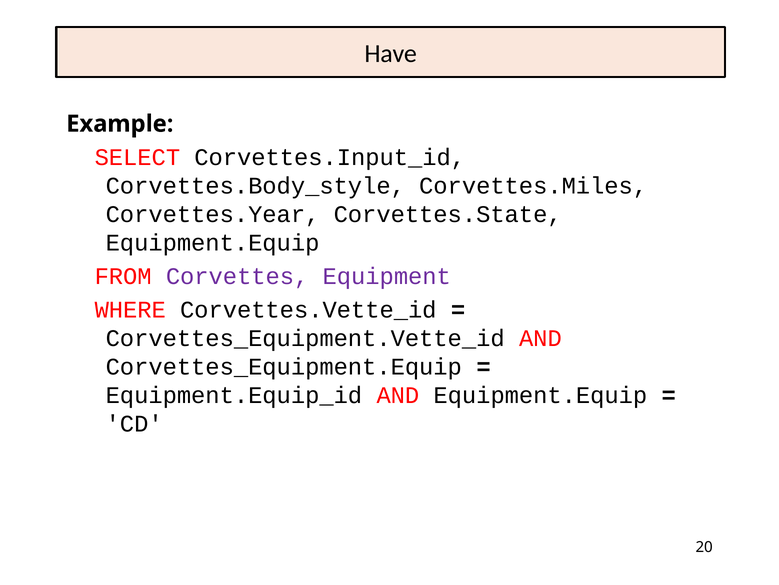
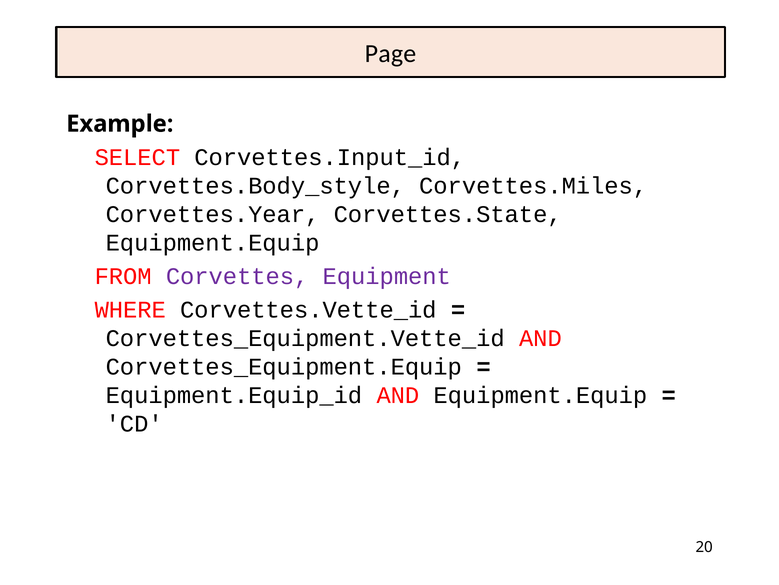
Have: Have -> Page
